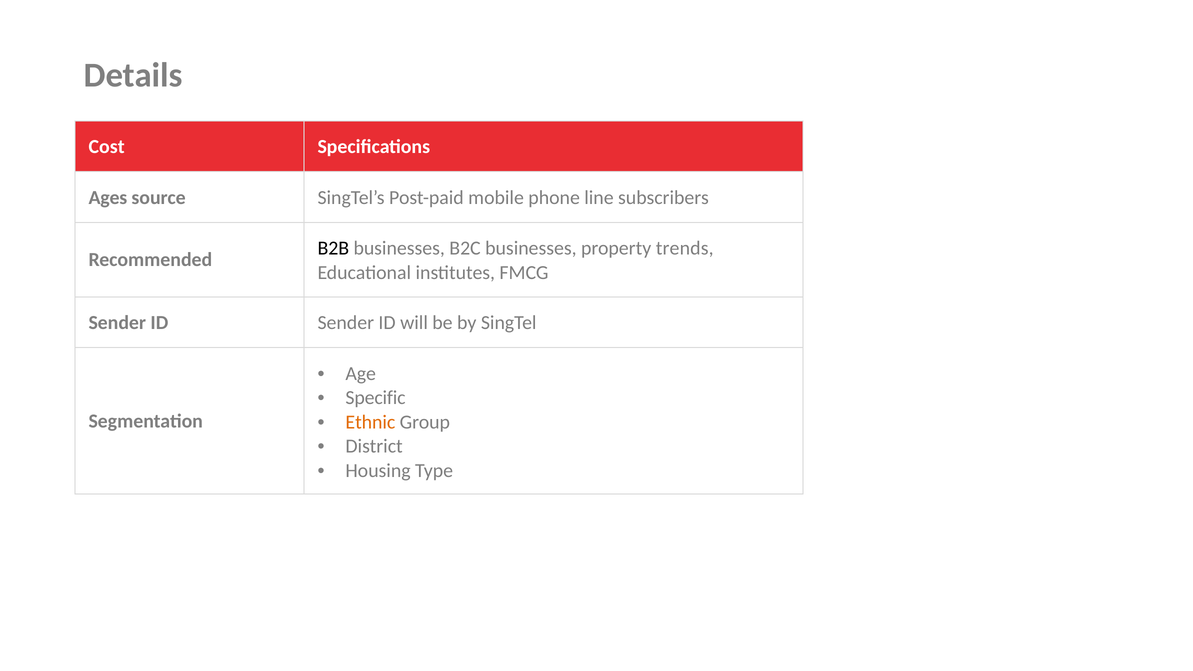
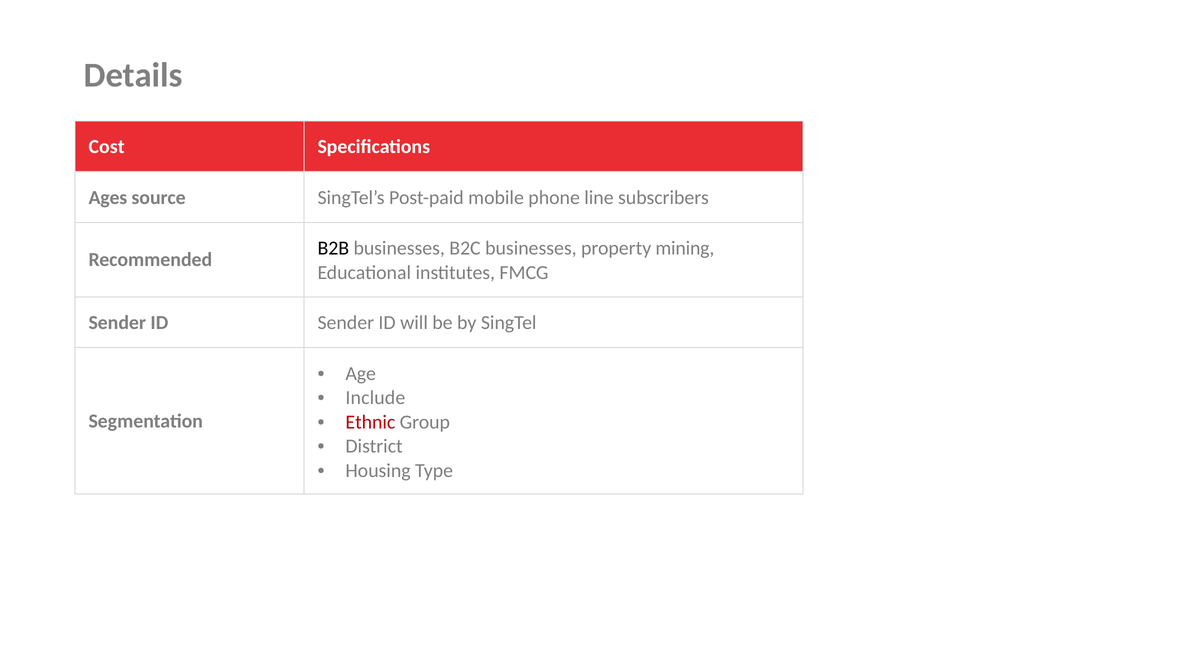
trends: trends -> mining
Specific: Specific -> Include
Ethnic colour: orange -> red
